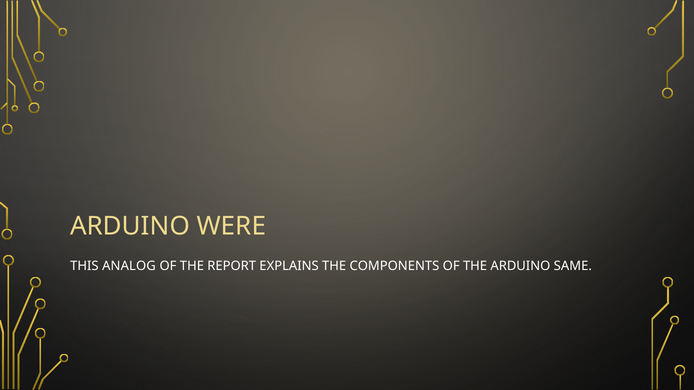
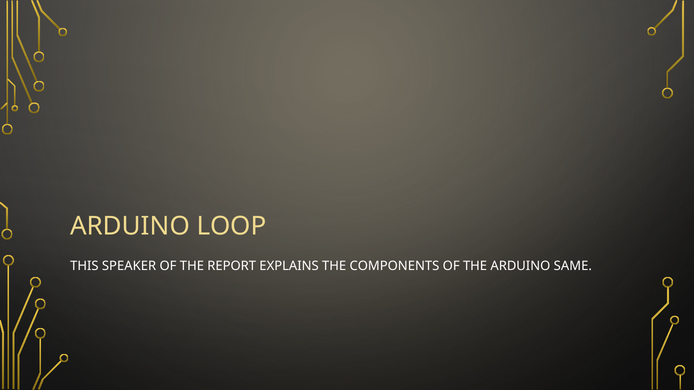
WERE: WERE -> LOOP
ANALOG: ANALOG -> SPEAKER
